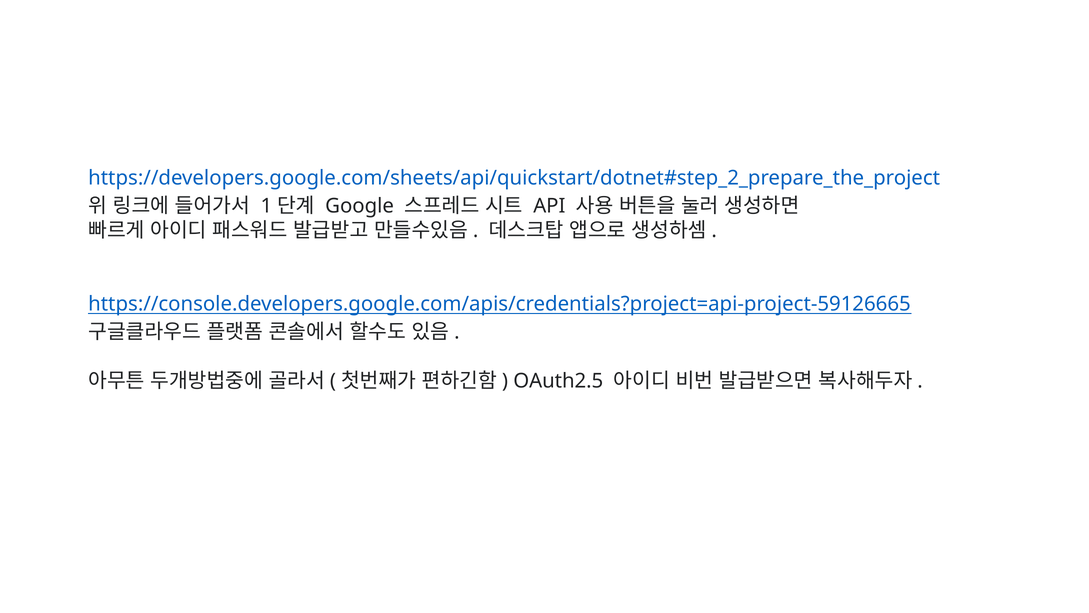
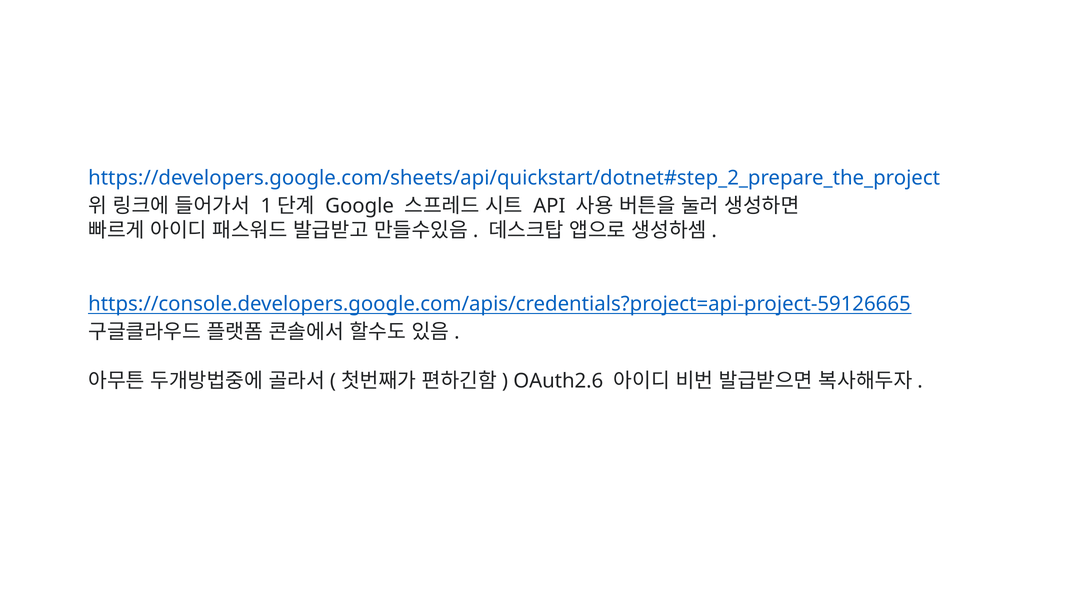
OAuth2.5: OAuth2.5 -> OAuth2.6
